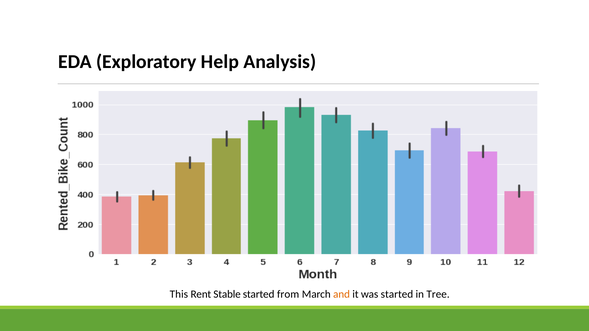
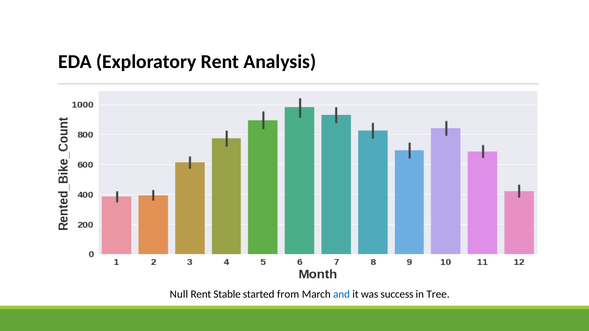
Exploratory Help: Help -> Rent
This: This -> Null
and colour: orange -> blue
was started: started -> success
